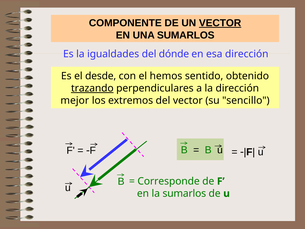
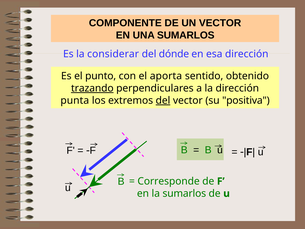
VECTOR at (220, 23) underline: present -> none
igualdades: igualdades -> considerar
desde: desde -> punto
hemos: hemos -> aporta
mejor: mejor -> punta
del at (163, 100) underline: none -> present
sencillo: sencillo -> positiva
